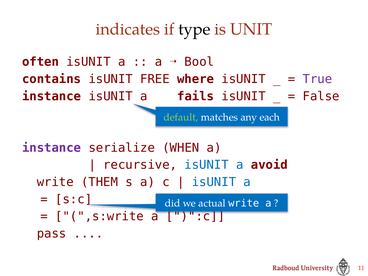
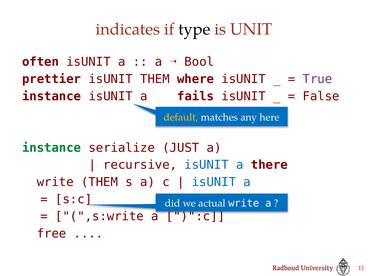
contains: contains -> prettier
isUNIT FREE: FREE -> THEM
default colour: light green -> yellow
each: each -> here
instance at (52, 148) colour: purple -> green
WHEN: WHEN -> JUST
avoid: avoid -> there
pass: pass -> free
